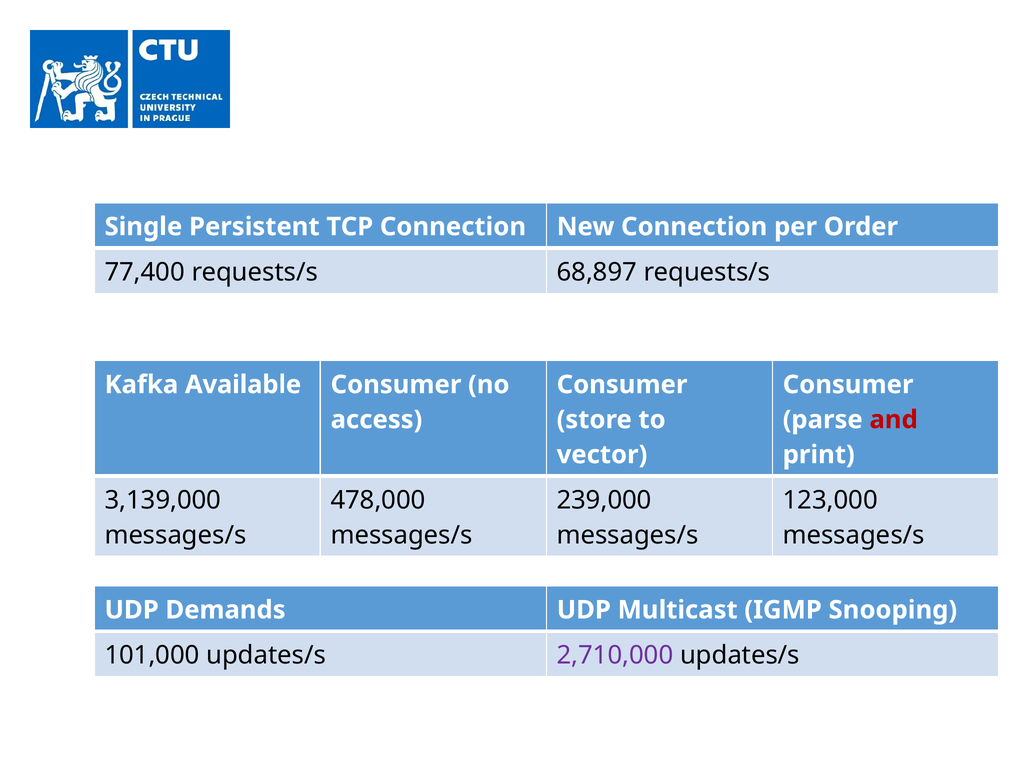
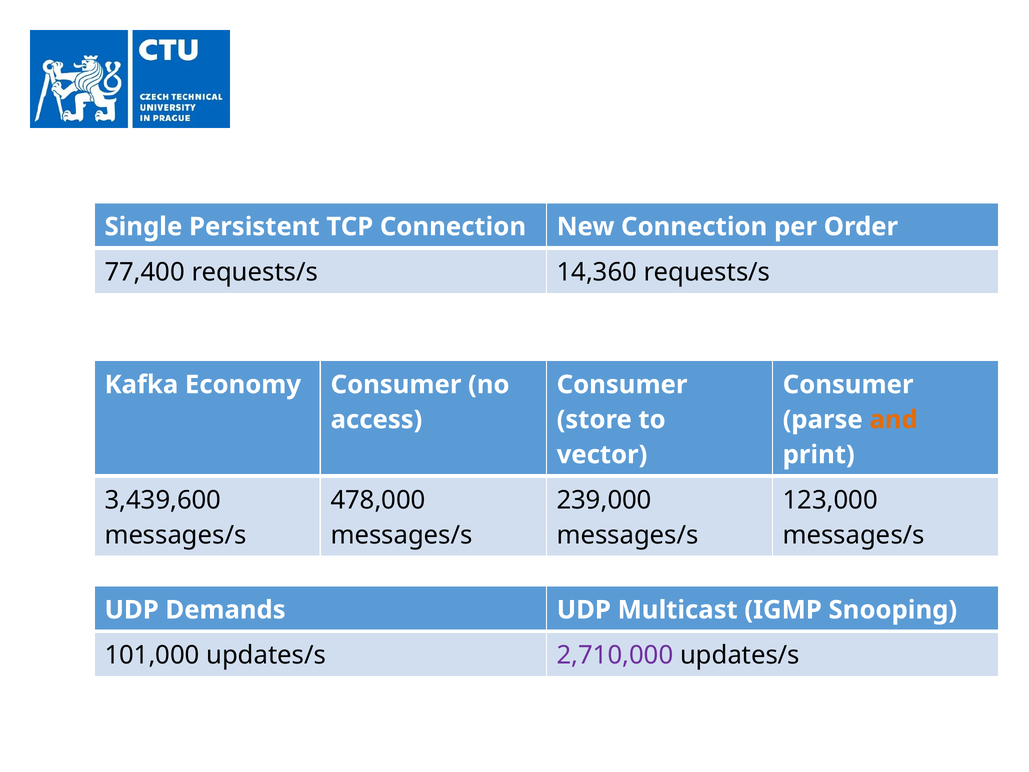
68,897: 68,897 -> 14,360
Available: Available -> Economy
and colour: red -> orange
3,139,000: 3,139,000 -> 3,439,600
